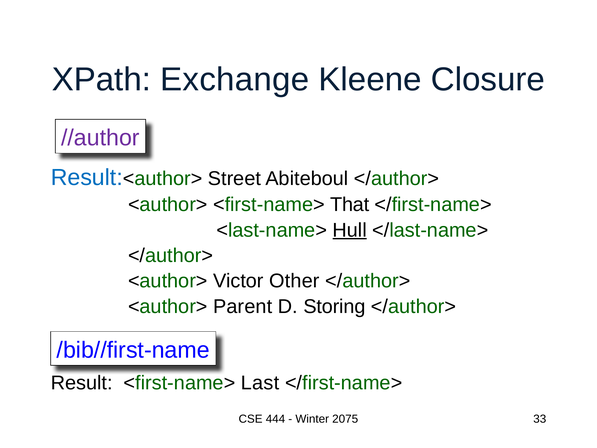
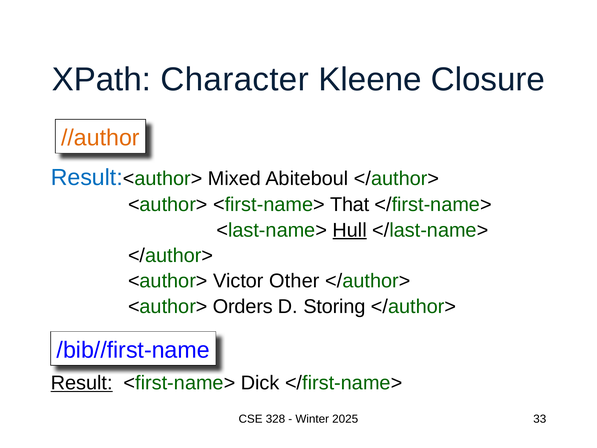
Exchange: Exchange -> Character
//author colour: purple -> orange
Street: Street -> Mixed
Parent: Parent -> Orders
Result at (82, 383) underline: none -> present
Last: Last -> Dick
444: 444 -> 328
2075: 2075 -> 2025
